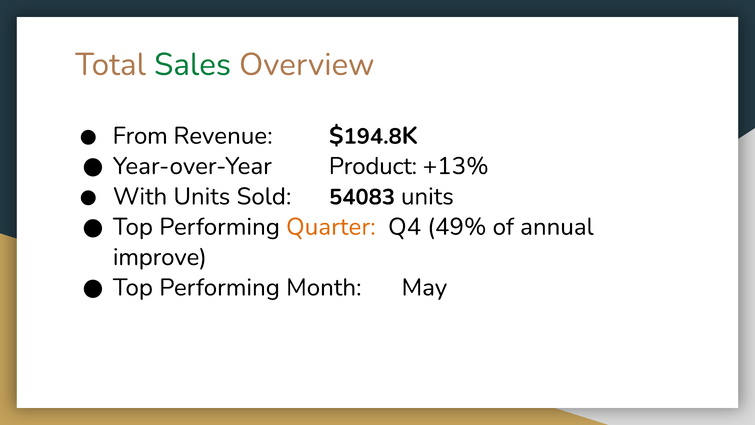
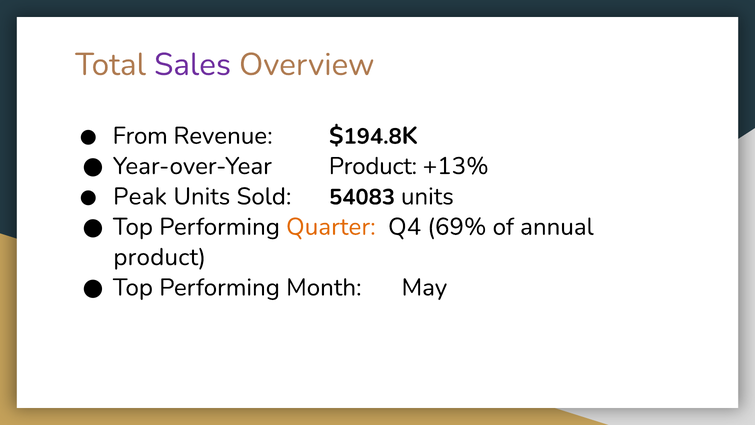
Sales colour: green -> purple
With: With -> Peak
49%: 49% -> 69%
improve at (160, 257): improve -> product
